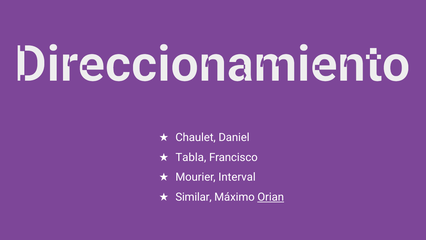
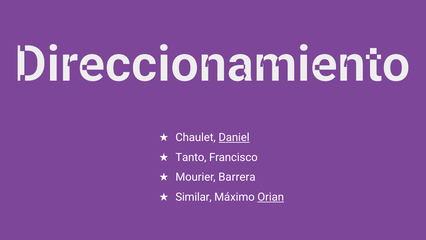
Daniel underline: none -> present
Tabla: Tabla -> Tanto
Interval: Interval -> Barrera
